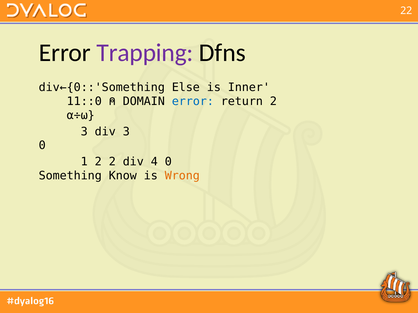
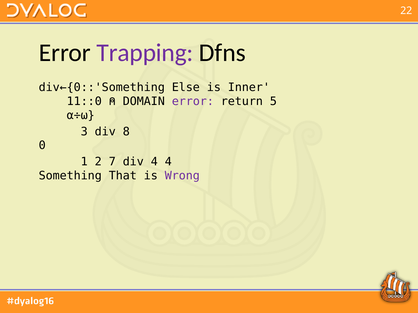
error at (193, 102) colour: blue -> purple
return 2: 2 -> 5
div 3: 3 -> 8
2 2: 2 -> 7
4 0: 0 -> 4
Know: Know -> That
Wrong colour: orange -> purple
